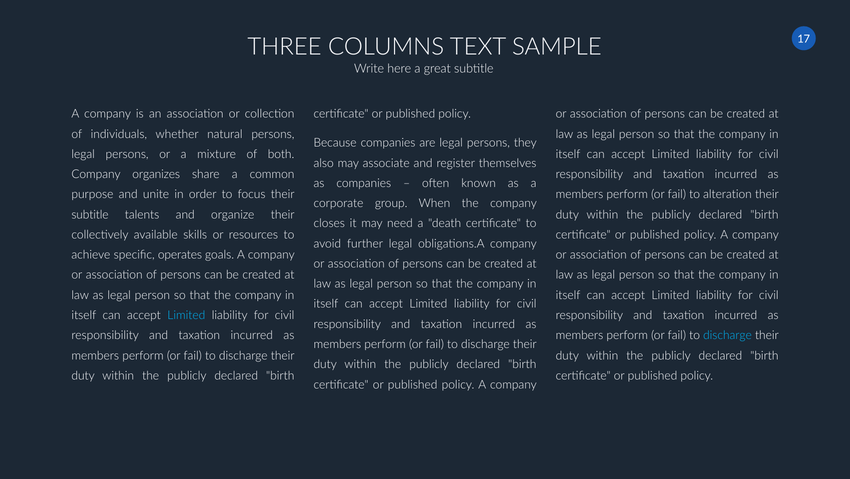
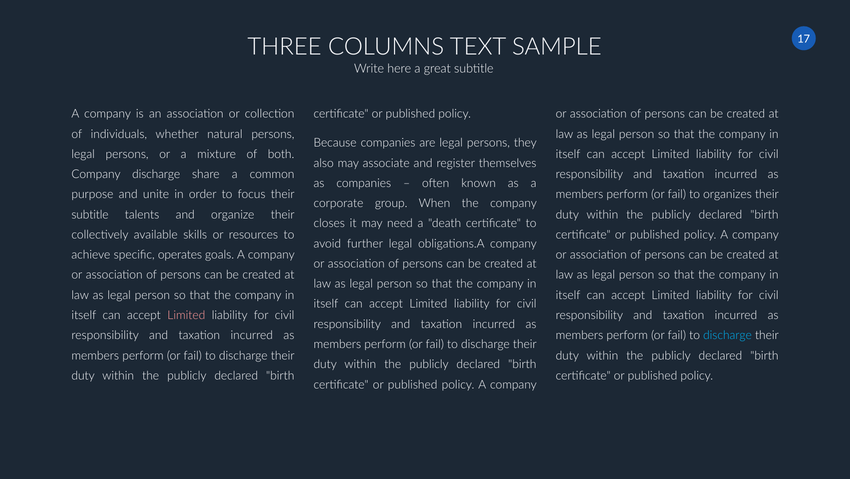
Company organizes: organizes -> discharge
alteration: alteration -> organizes
Limited at (186, 315) colour: light blue -> pink
